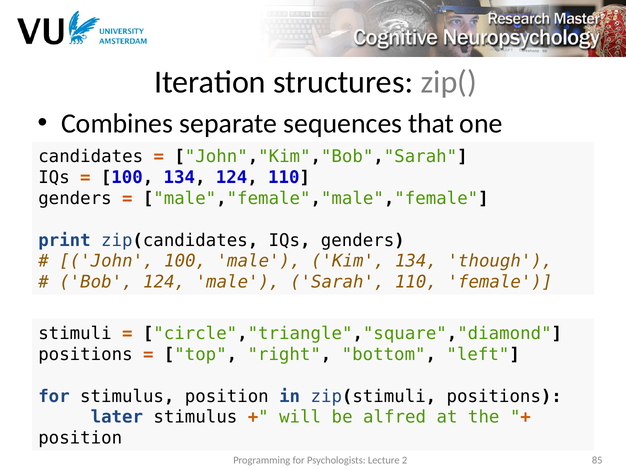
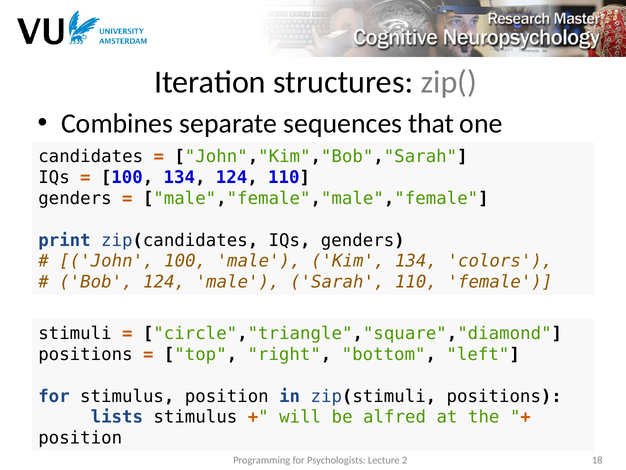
though: though -> colors
later: later -> lists
85: 85 -> 18
